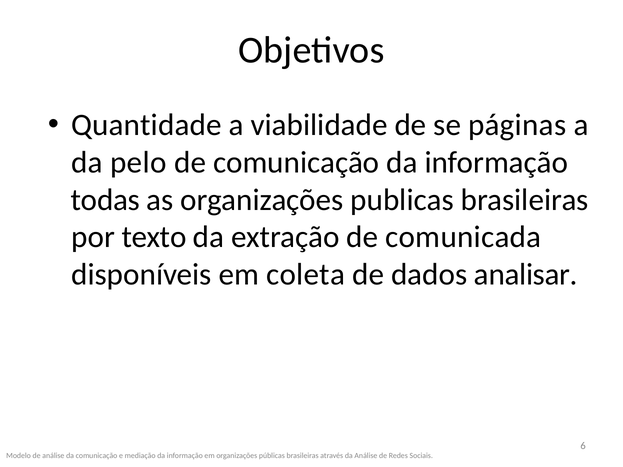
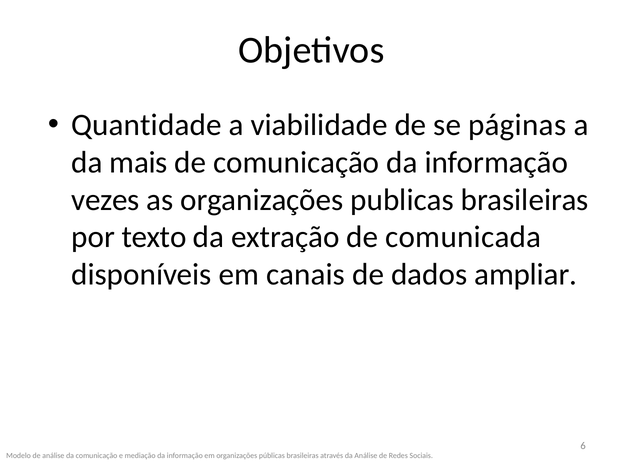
pelo: pelo -> mais
todas: todas -> vezes
coleta: coleta -> canais
analisar: analisar -> ampliar
